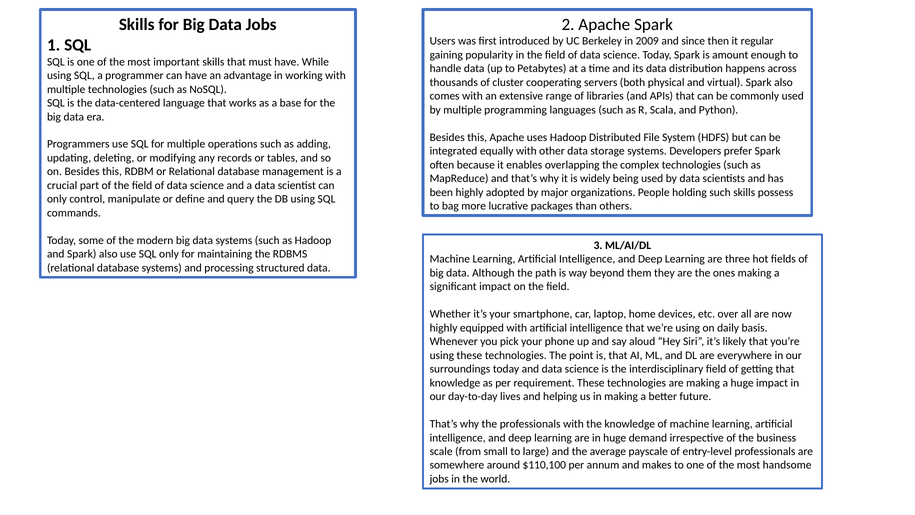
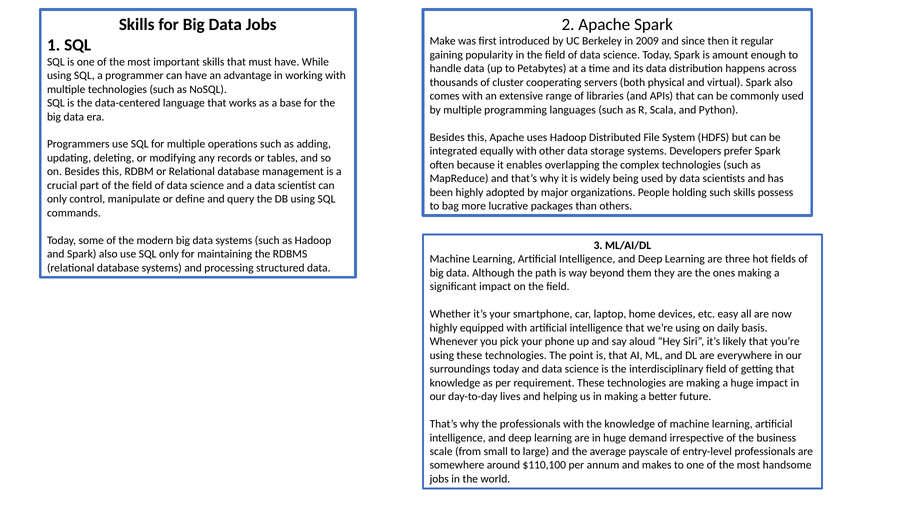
Users: Users -> Make
over: over -> easy
